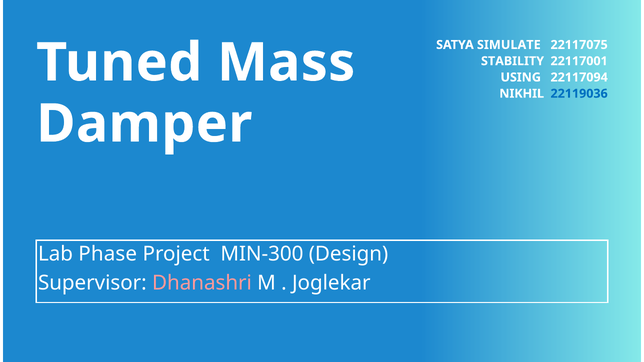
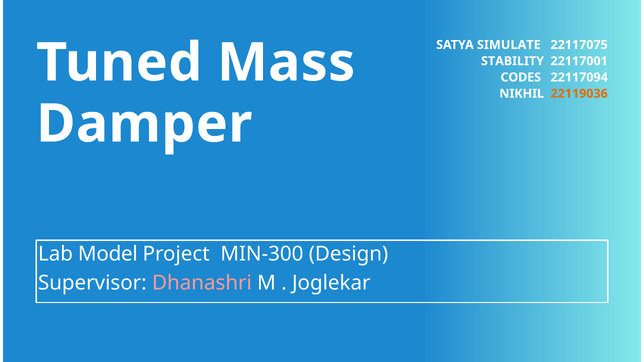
USING: USING -> CODES
22119036 colour: blue -> orange
Phase: Phase -> Model
